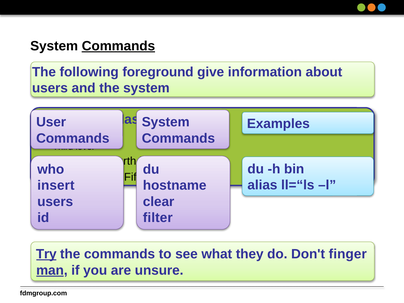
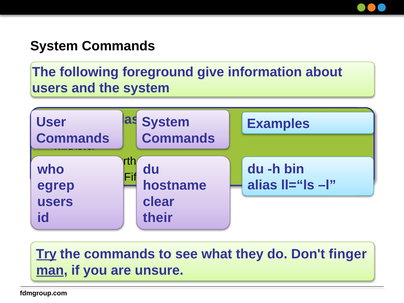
Commands at (118, 46) underline: present -> none
insert: insert -> egrep
filter: filter -> their
